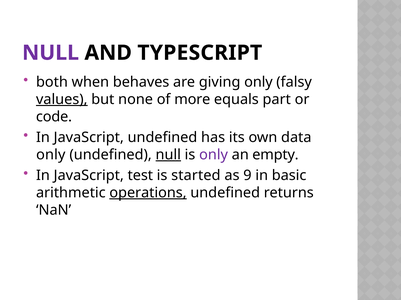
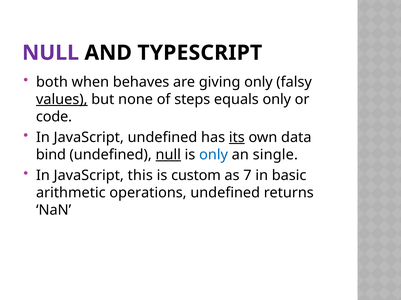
more: more -> steps
equals part: part -> only
its underline: none -> present
only at (51, 155): only -> bind
only at (214, 155) colour: purple -> blue
empty: empty -> single
test: test -> this
started: started -> custom
9: 9 -> 7
operations underline: present -> none
